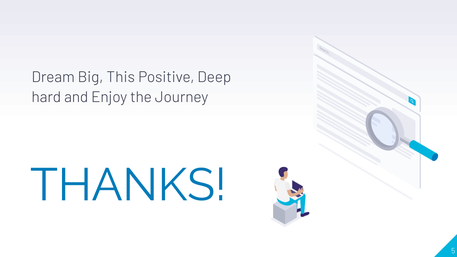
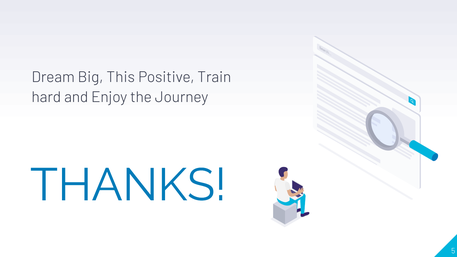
Deep: Deep -> Train
